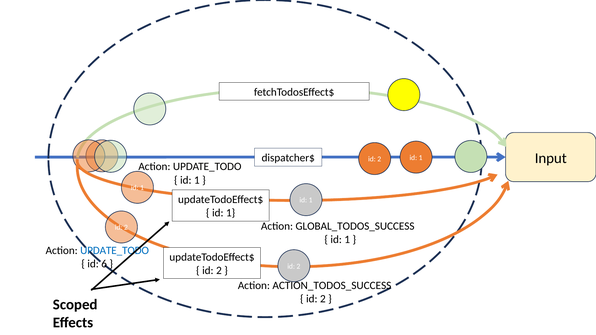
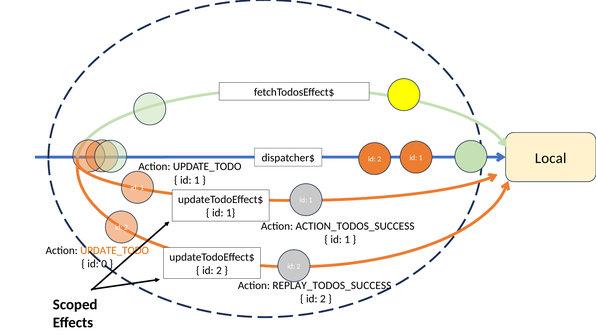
Input: Input -> Local
GLOBAL_TODOS_SUCCESS: GLOBAL_TODOS_SUCCESS -> ACTION_TODOS_SUCCESS
UPDATE_TODO at (115, 251) colour: blue -> orange
6: 6 -> 0
ACTION_TODOS_SUCCESS: ACTION_TODOS_SUCCESS -> REPLAY_TODOS_SUCCESS
